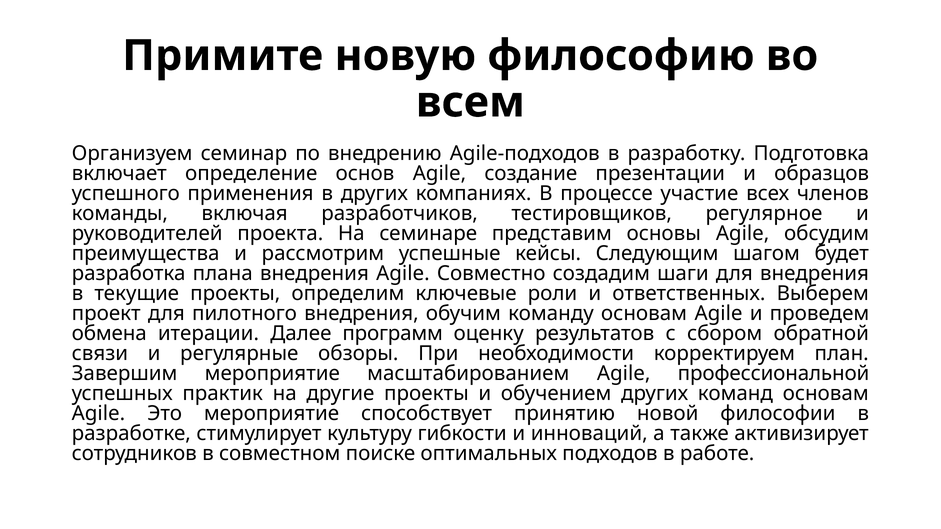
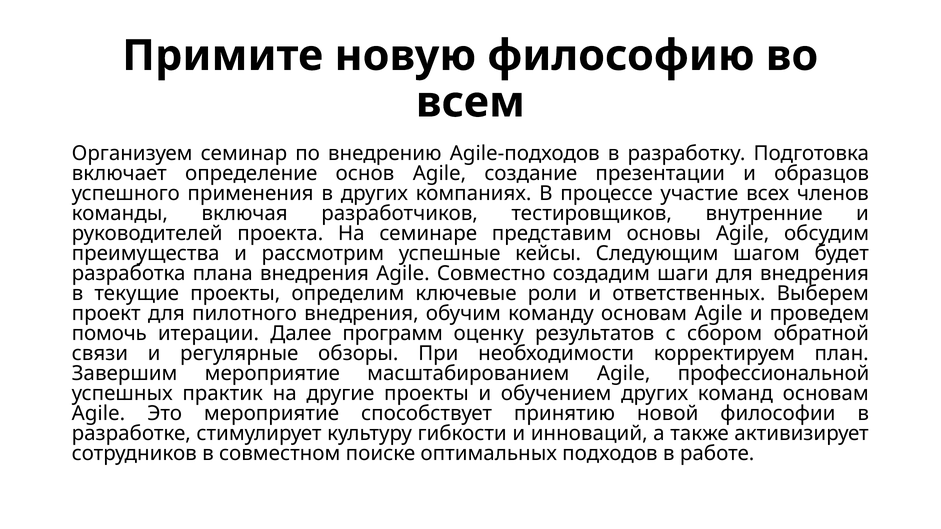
регулярное: регулярное -> внутренние
обмена: обмена -> помочь
